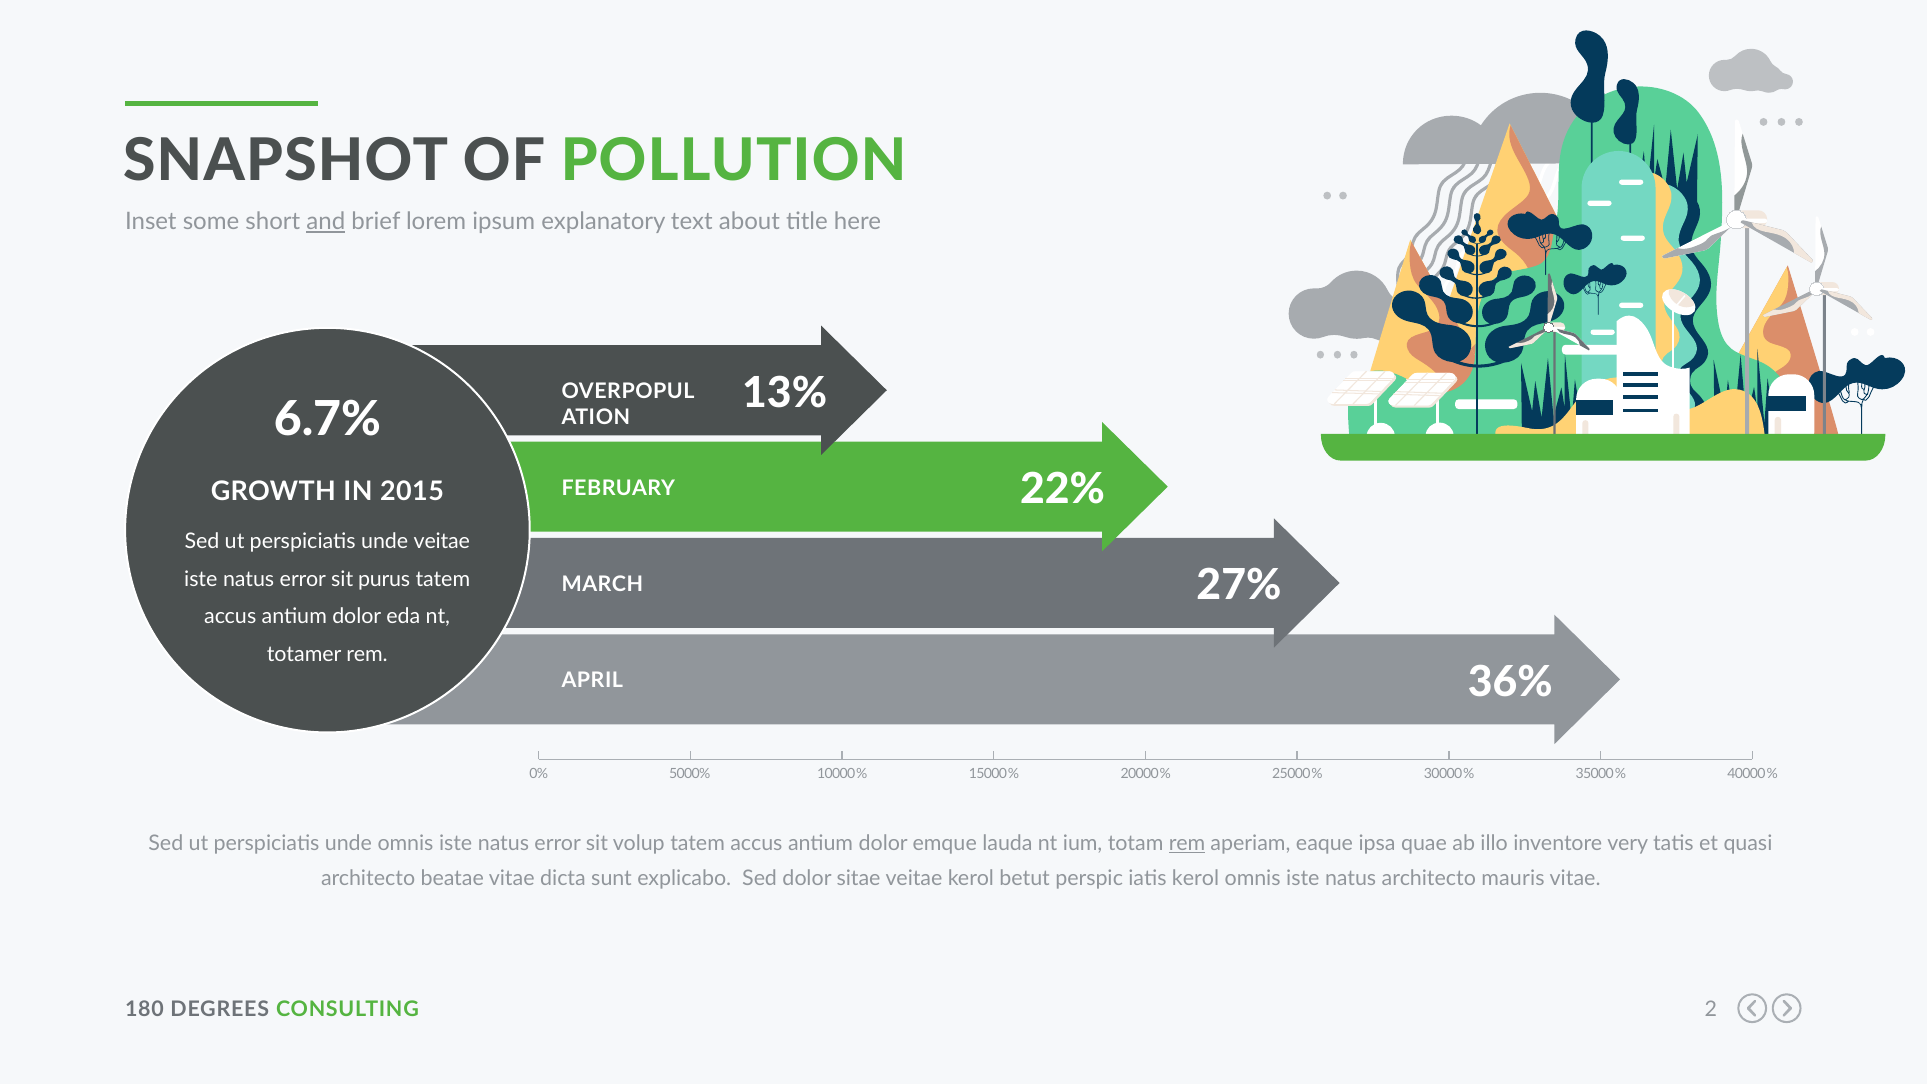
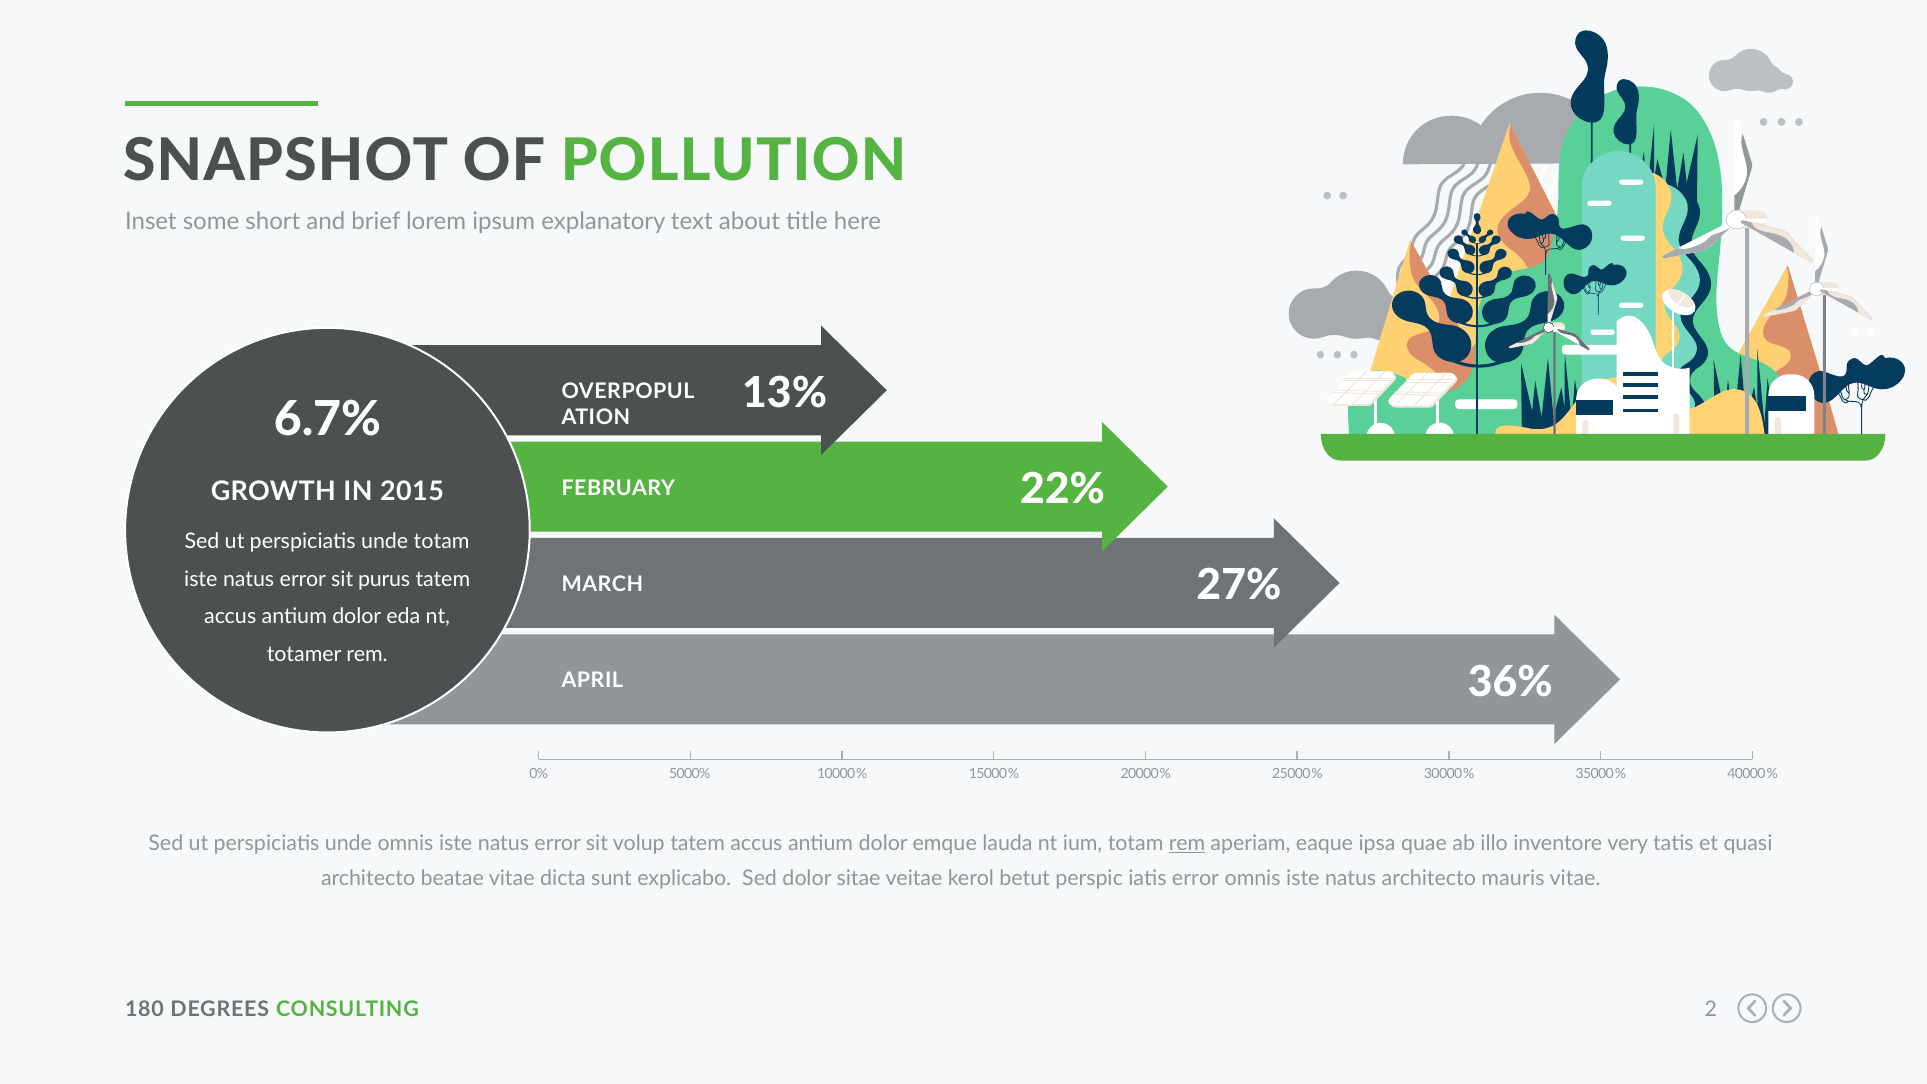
and underline: present -> none
unde veitae: veitae -> totam
iatis kerol: kerol -> error
